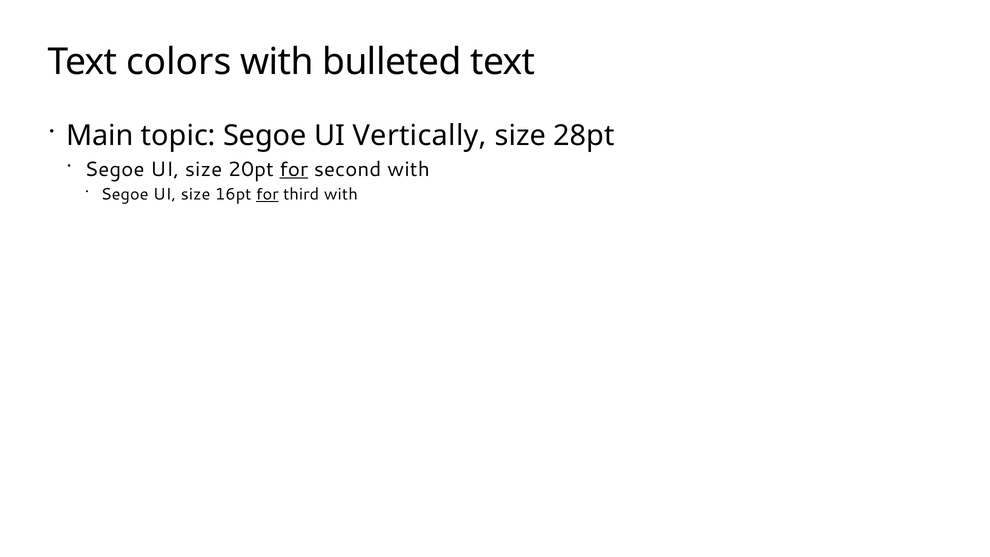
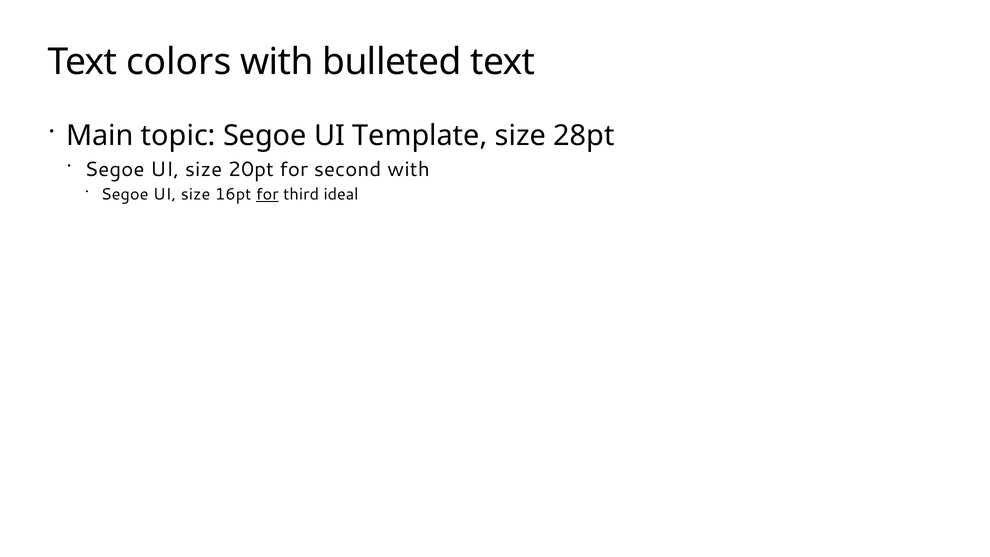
Vertically: Vertically -> Template
for at (294, 169) underline: present -> none
third with: with -> ideal
